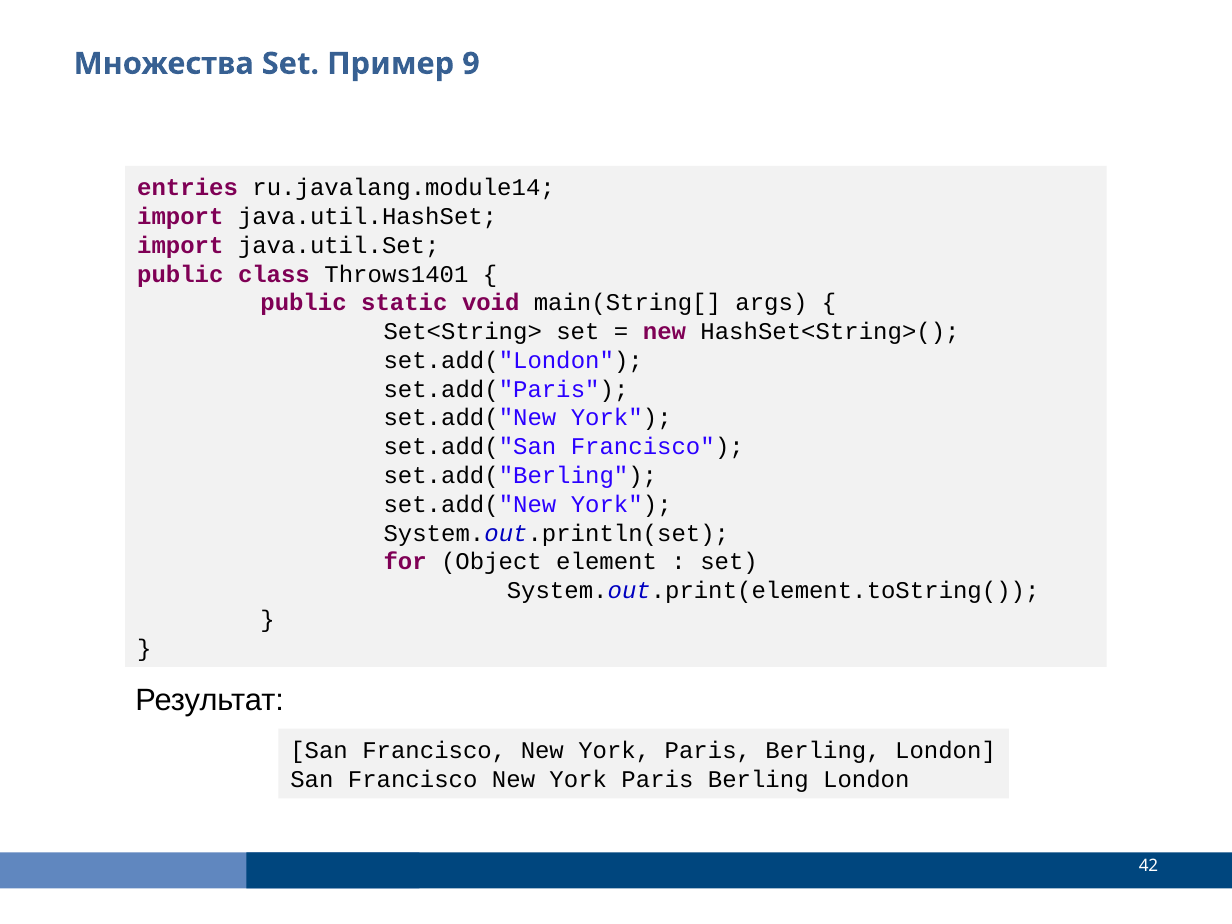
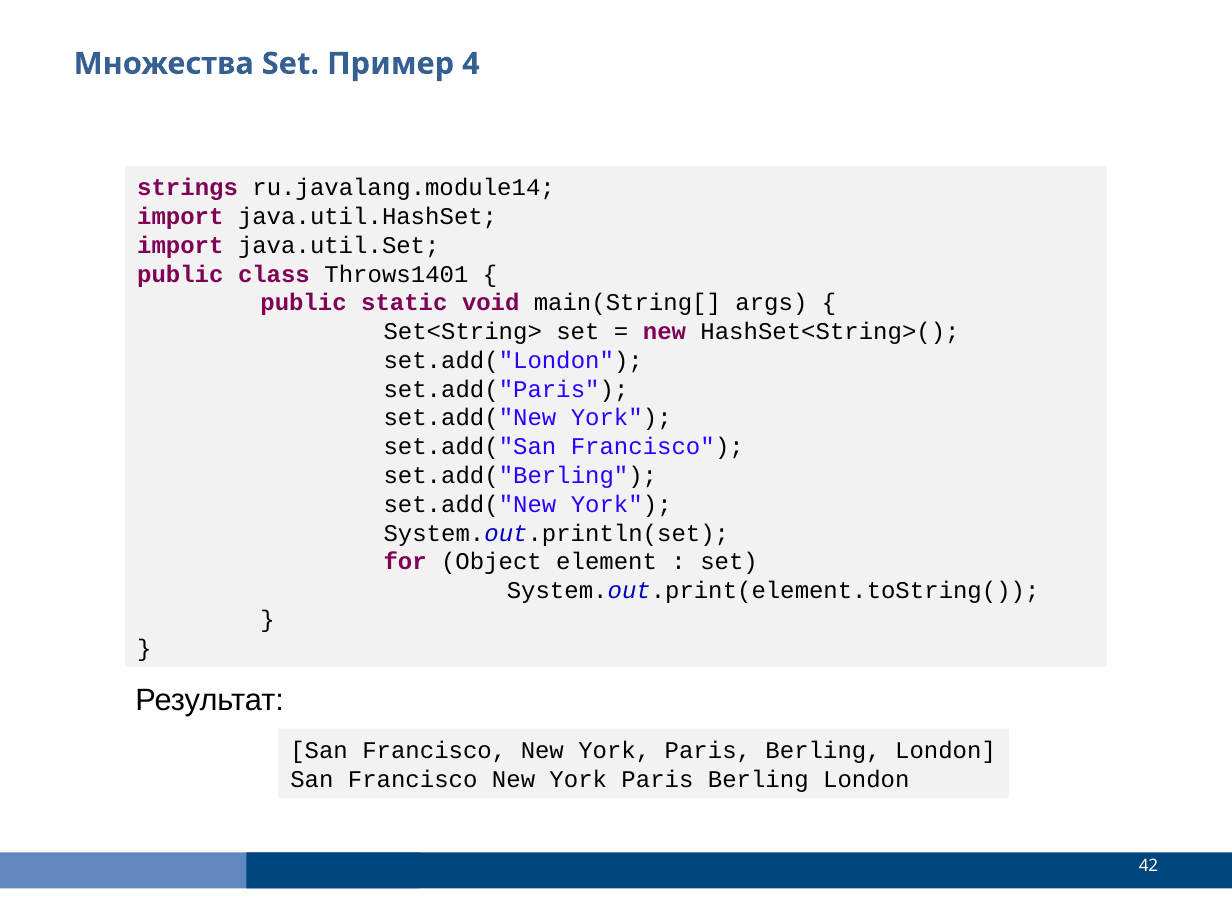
9: 9 -> 4
entries: entries -> strings
